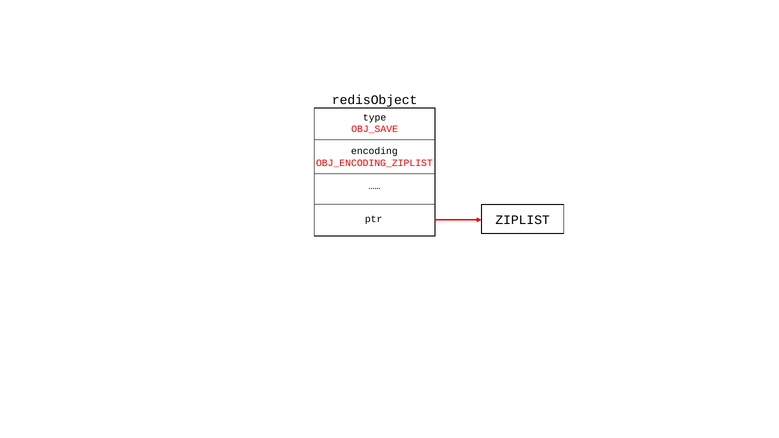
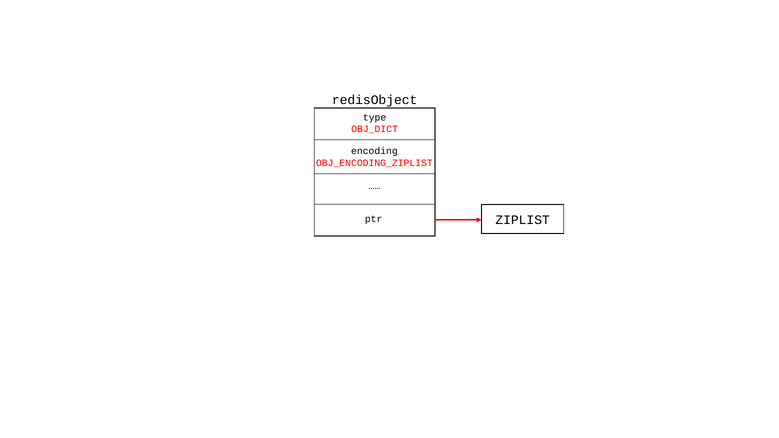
OBJ_SAVE: OBJ_SAVE -> OBJ_DICT
